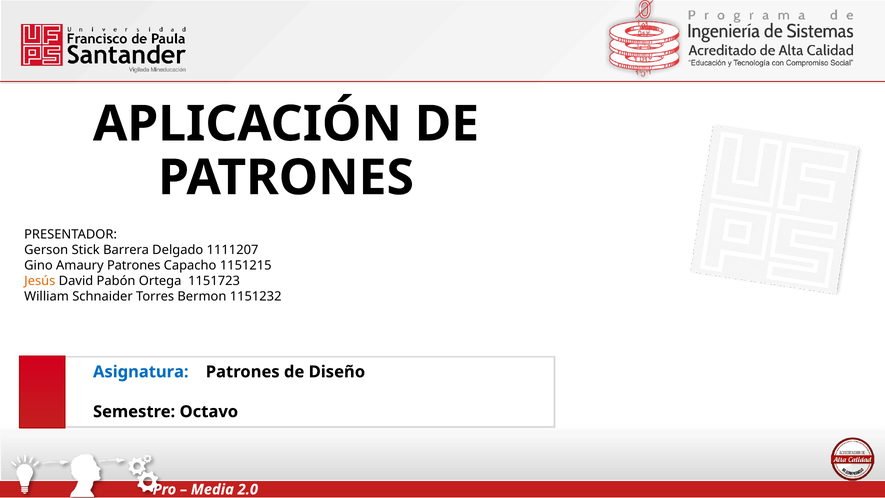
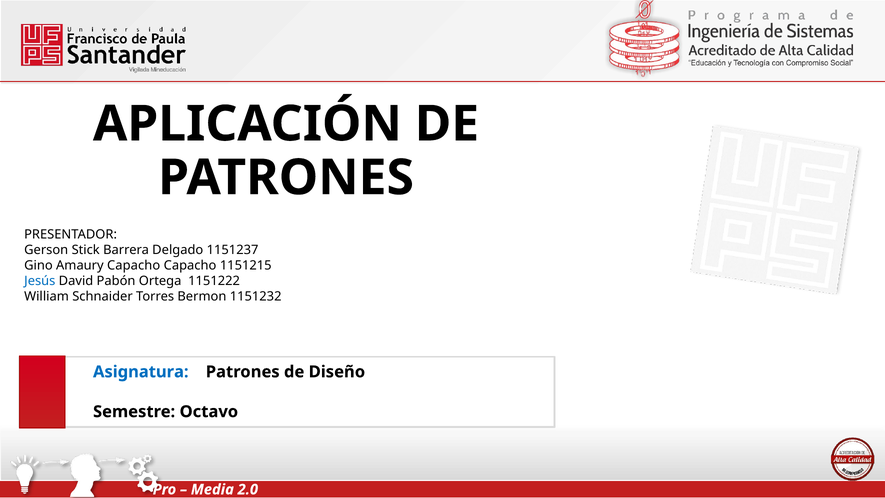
1111207: 1111207 -> 1151237
Amaury Patrones: Patrones -> Capacho
Jesús colour: orange -> blue
1151723: 1151723 -> 1151222
